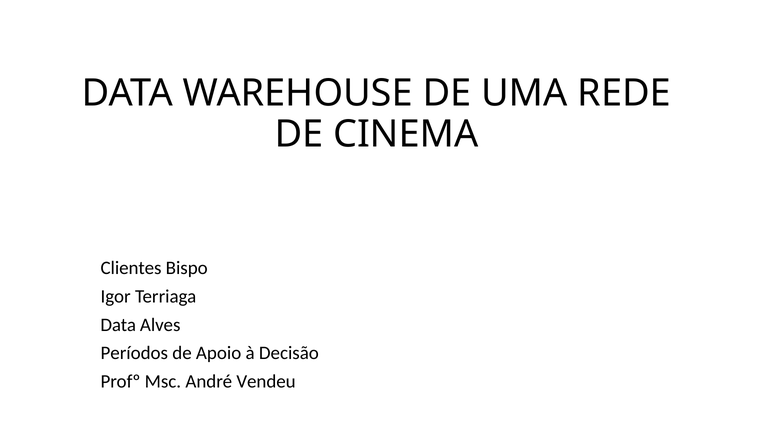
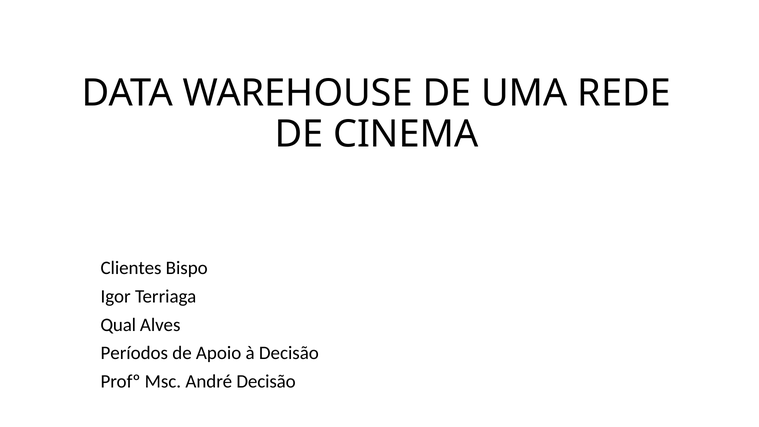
Data at (118, 325): Data -> Qual
André Vendeu: Vendeu -> Decisão
